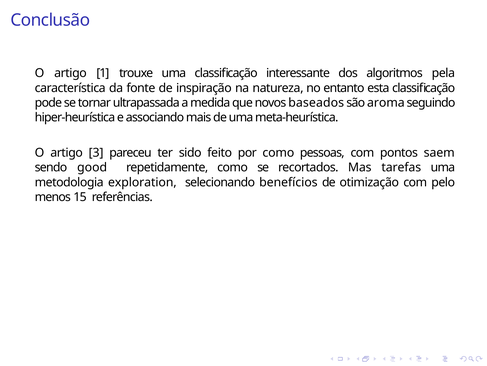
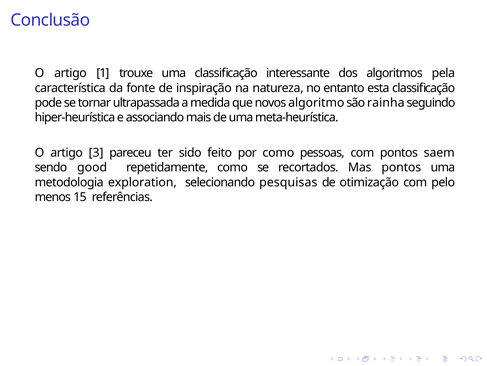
baseados: baseados -> algoritmo
aroma: aroma -> rainha
Mas tarefas: tarefas -> pontos
benefícios: benefícios -> pesquisas
